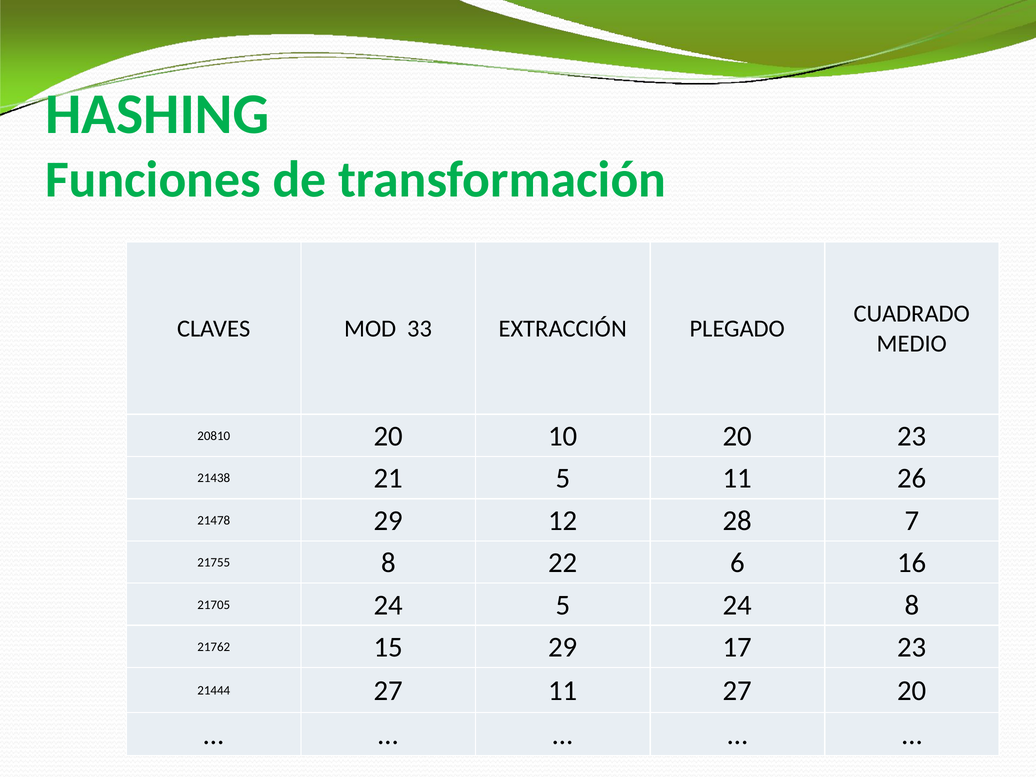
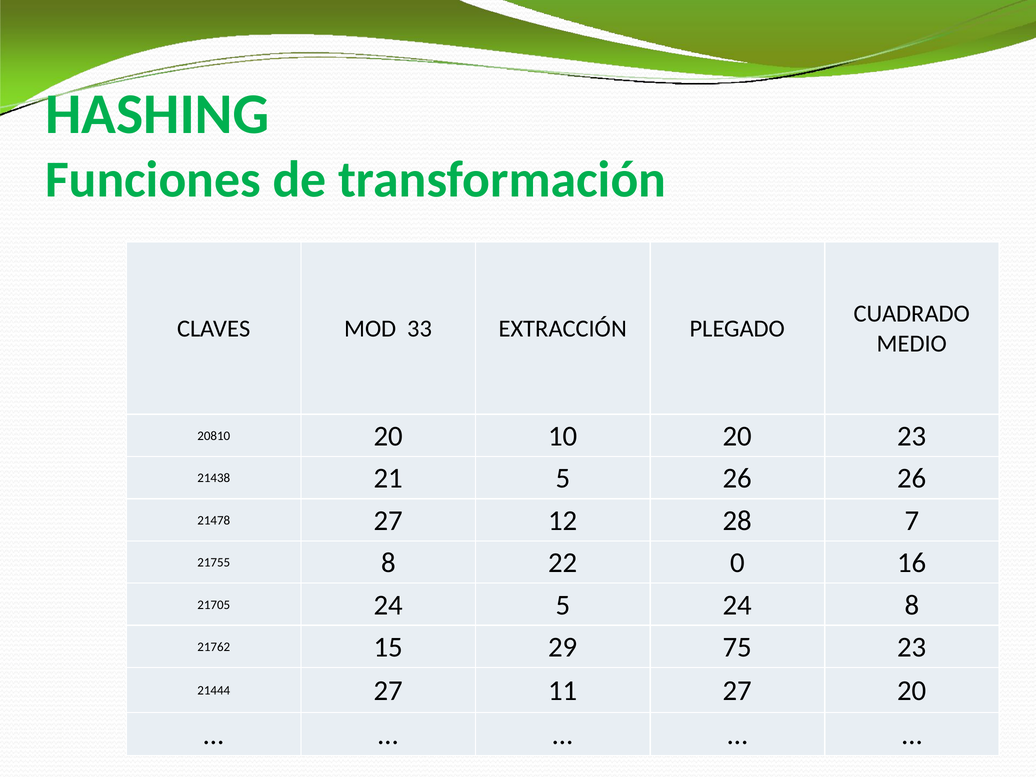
5 11: 11 -> 26
21478 29: 29 -> 27
6: 6 -> 0
17: 17 -> 75
